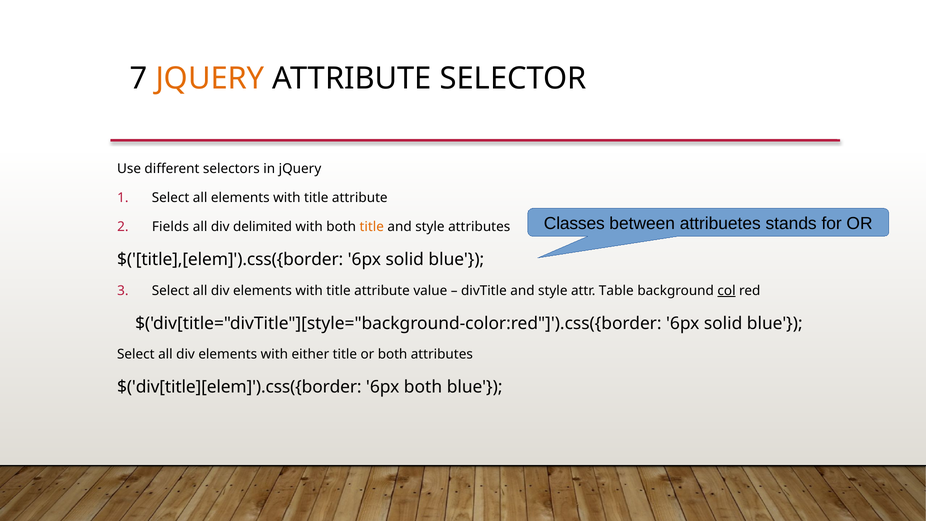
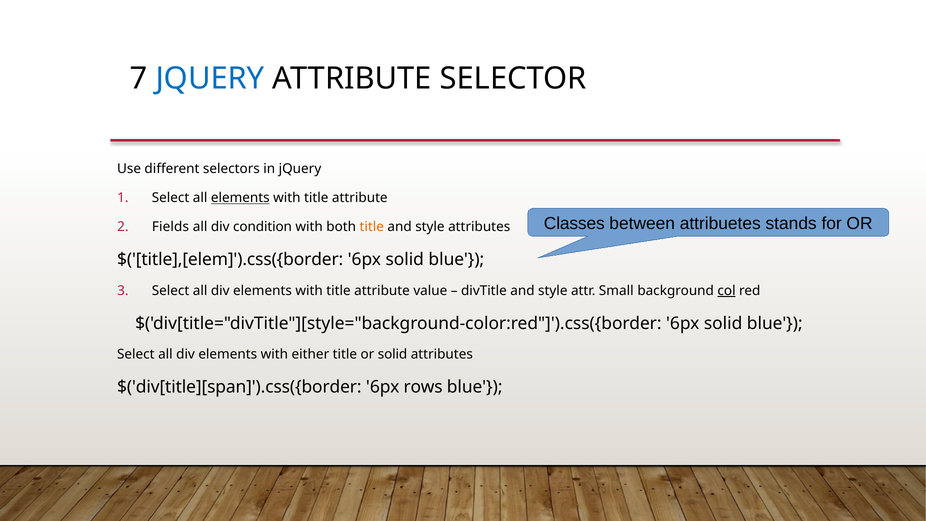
JQUERY at (210, 78) colour: orange -> blue
elements at (240, 198) underline: none -> present
delimited: delimited -> condition
Table: Table -> Small
or both: both -> solid
$('div[title][elem]').css({border: $('div[title][elem]').css({border -> $('div[title][span]').css({border
6px both: both -> rows
